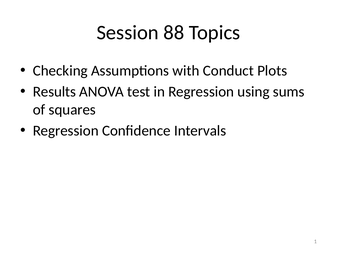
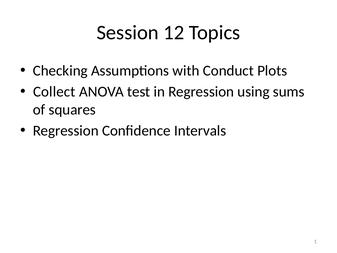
88: 88 -> 12
Results: Results -> Collect
